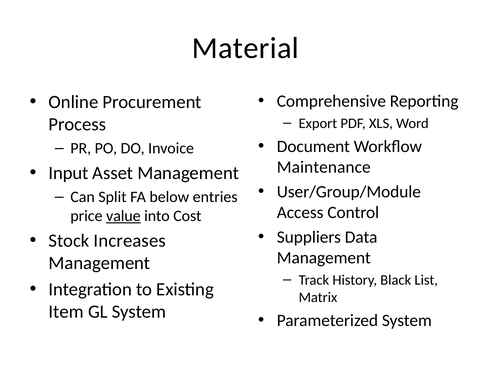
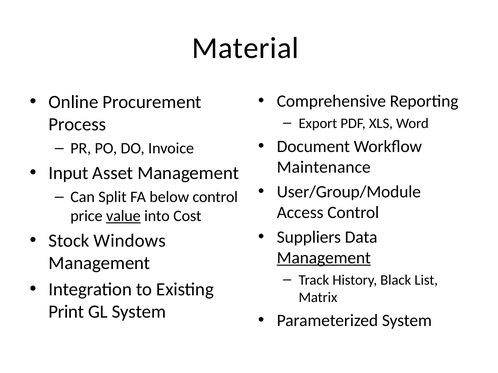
below entries: entries -> control
Increases: Increases -> Windows
Management at (324, 258) underline: none -> present
Item: Item -> Print
